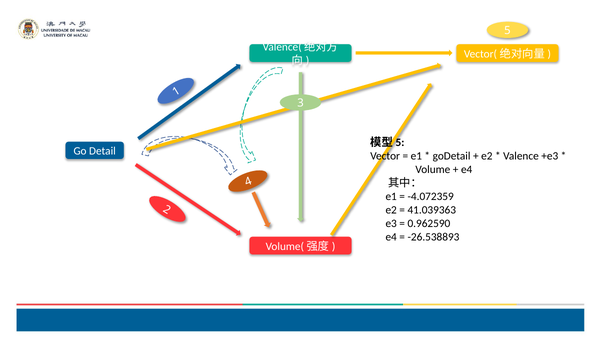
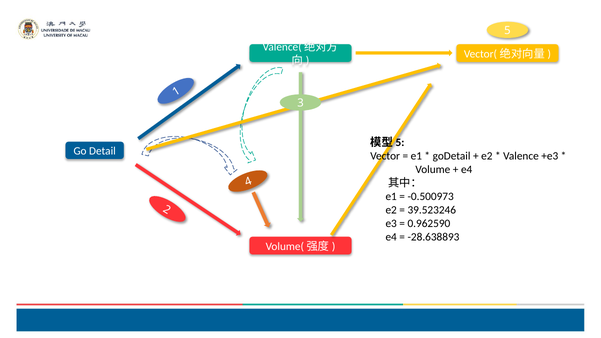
-4.072359: -4.072359 -> -0.500973
41.039363: 41.039363 -> 39.523246
-26.538893: -26.538893 -> -28.638893
